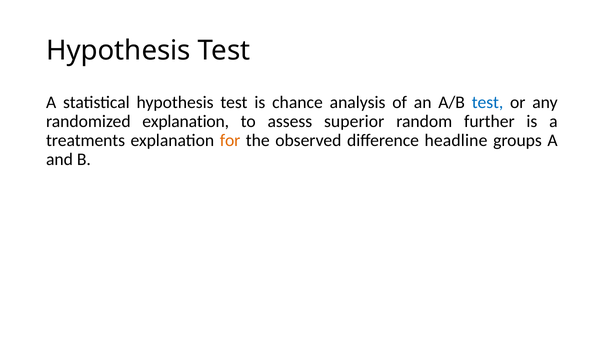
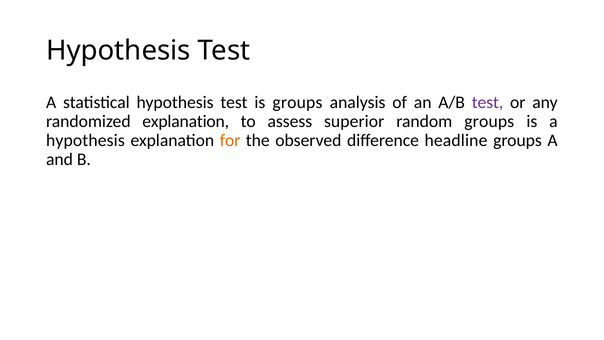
is chance: chance -> groups
test at (488, 102) colour: blue -> purple
random further: further -> groups
treatments at (86, 140): treatments -> hypothesis
